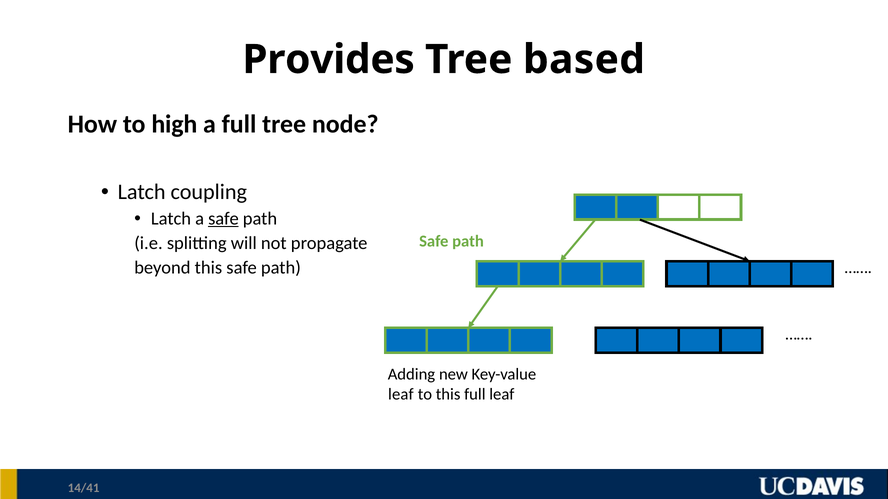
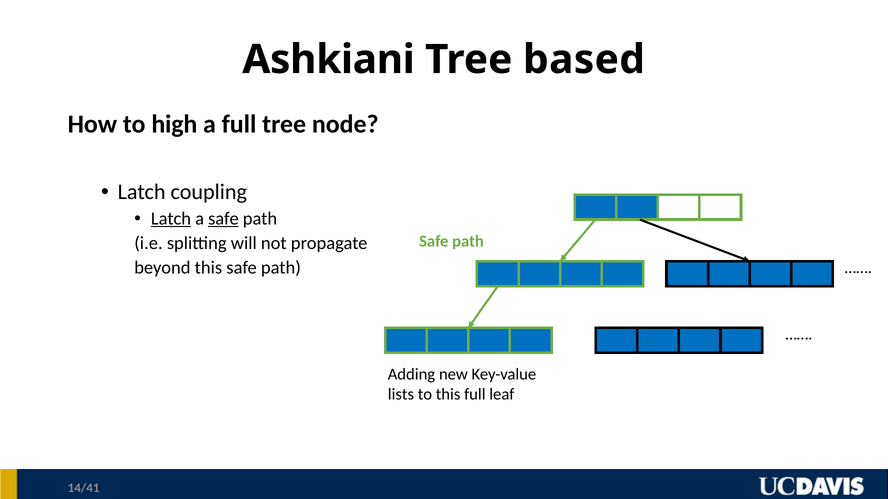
Provides: Provides -> Ashkiani
Latch at (171, 219) underline: none -> present
leaf at (401, 395): leaf -> lists
